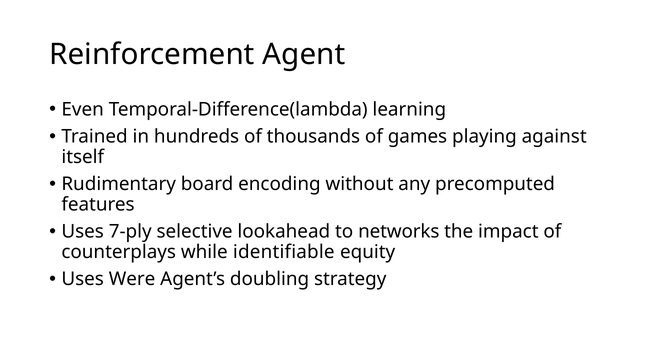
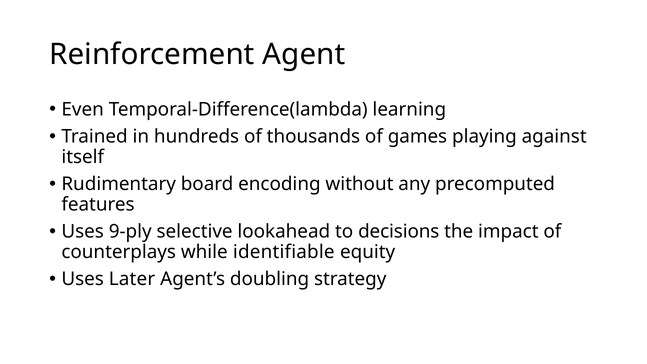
7-ply: 7-ply -> 9-ply
networks: networks -> decisions
Were: Were -> Later
